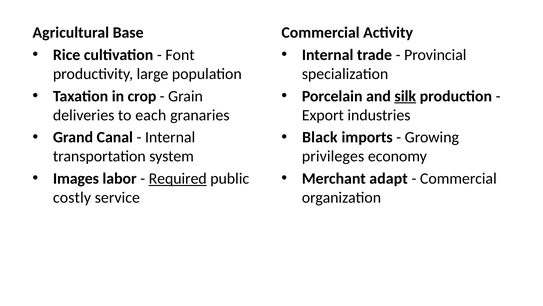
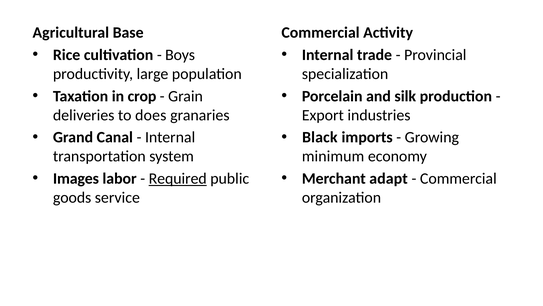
Font: Font -> Boys
silk underline: present -> none
each: each -> does
privileges: privileges -> minimum
costly: costly -> goods
